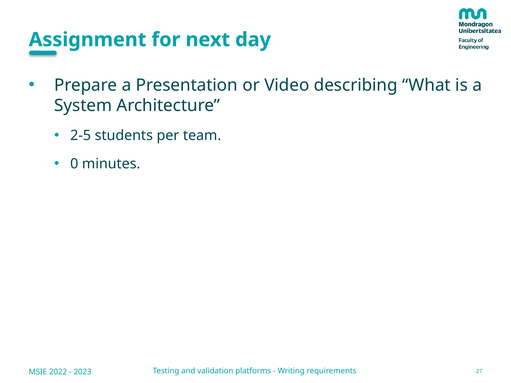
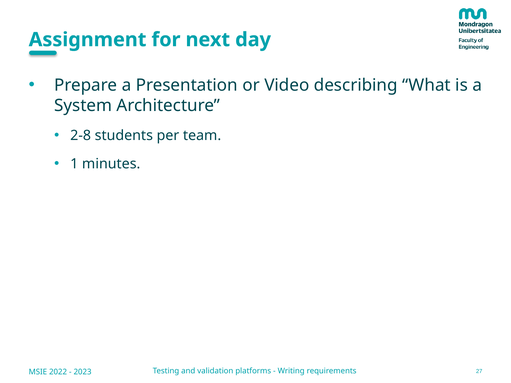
2-5: 2-5 -> 2-8
0: 0 -> 1
